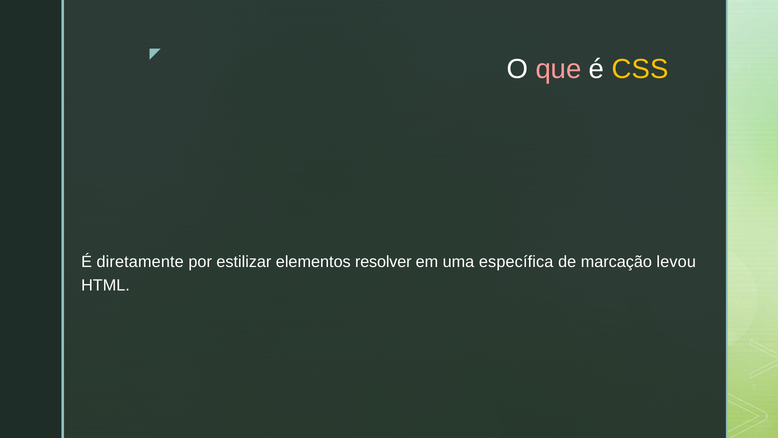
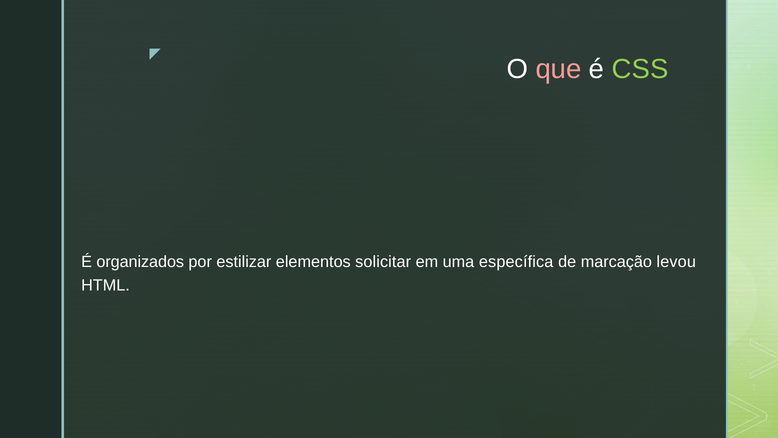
CSS colour: yellow -> light green
diretamente: diretamente -> organizados
resolver: resolver -> solicitar
